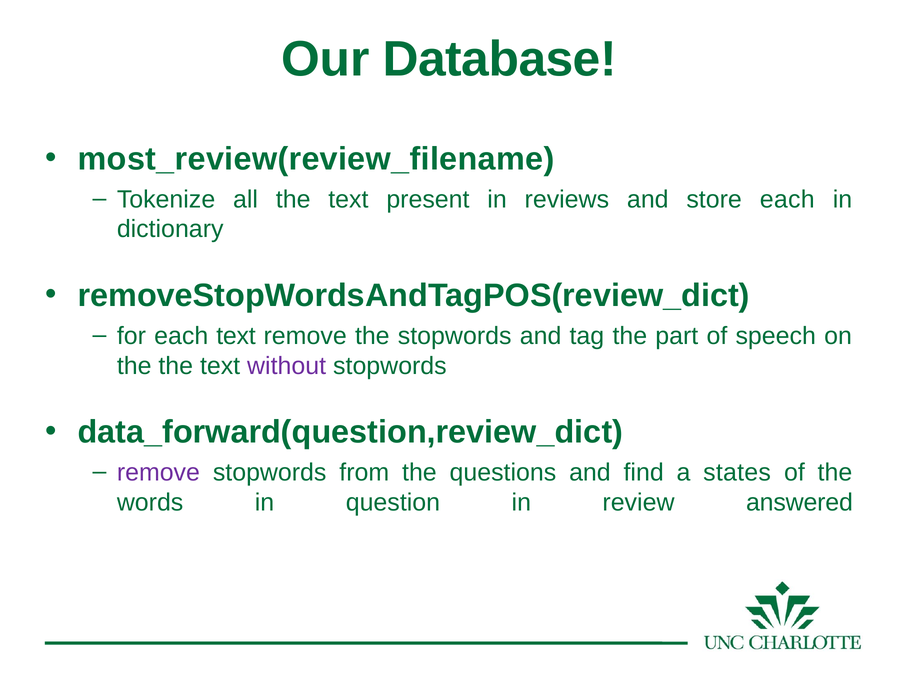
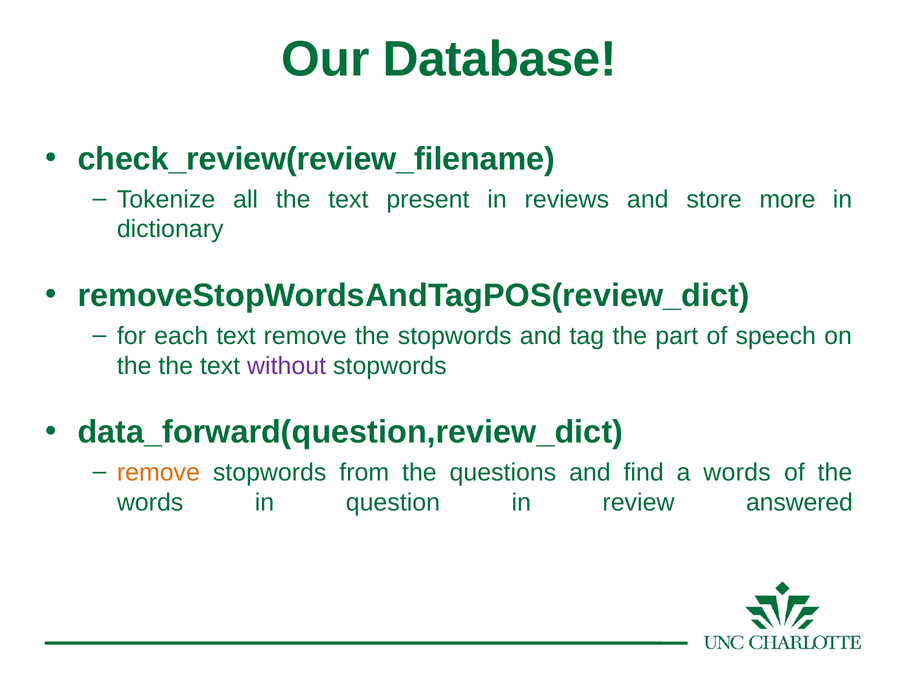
most_review(review_filename: most_review(review_filename -> check_review(review_filename
store each: each -> more
remove at (158, 472) colour: purple -> orange
a states: states -> words
